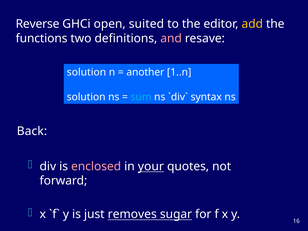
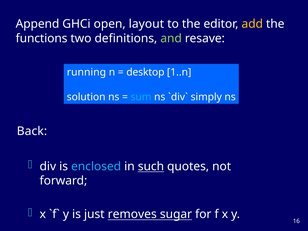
Reverse: Reverse -> Append
suited: suited -> layout
and colour: pink -> light green
solution at (86, 72): solution -> running
another: another -> desktop
syntax: syntax -> simply
enclosed colour: pink -> light blue
your: your -> such
